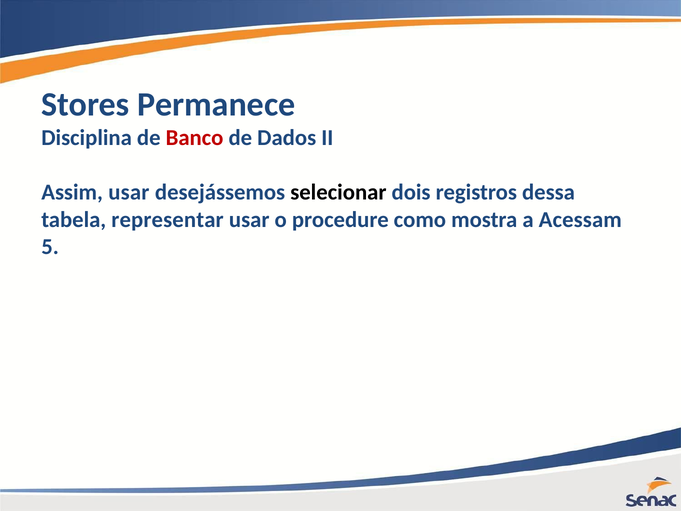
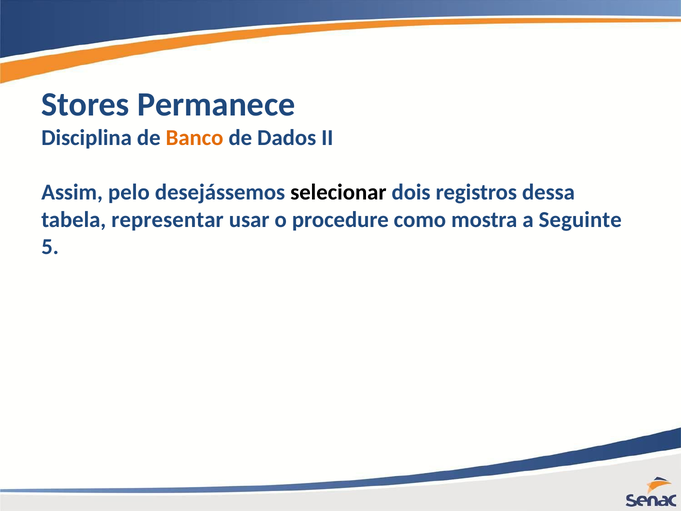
Banco colour: red -> orange
Assim usar: usar -> pelo
Acessam: Acessam -> Seguinte
